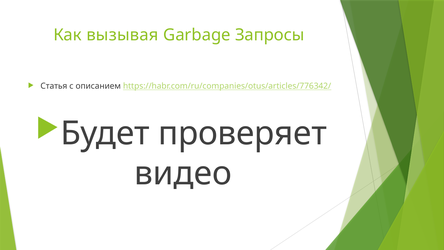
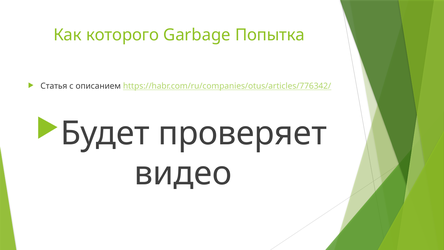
вызывая: вызывая -> которого
Запросы: Запросы -> Попытка
